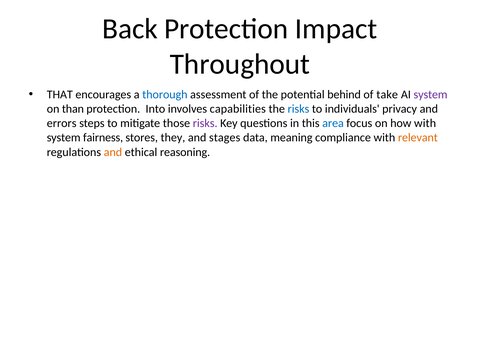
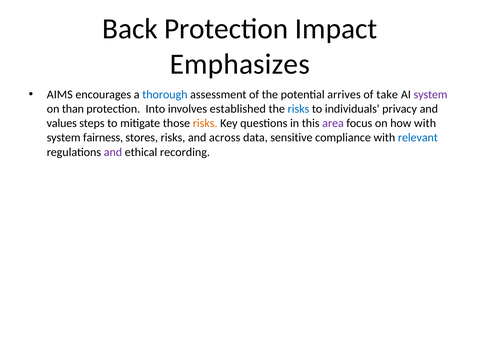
Throughout: Throughout -> Emphasizes
THAT: THAT -> AIMS
behind: behind -> arrives
capabilities: capabilities -> established
errors: errors -> values
risks at (205, 123) colour: purple -> orange
area colour: blue -> purple
stores they: they -> risks
stages: stages -> across
meaning: meaning -> sensitive
relevant colour: orange -> blue
and at (113, 152) colour: orange -> purple
reasoning: reasoning -> recording
